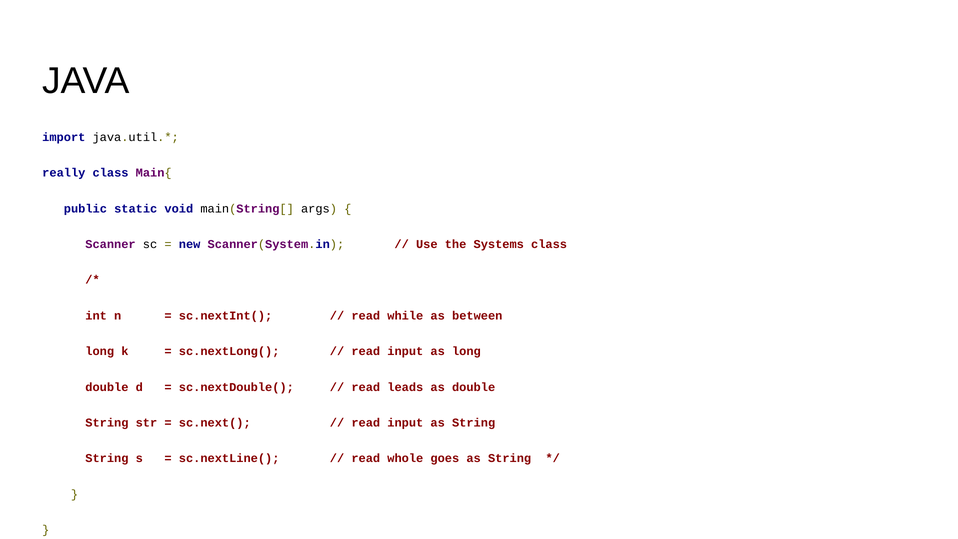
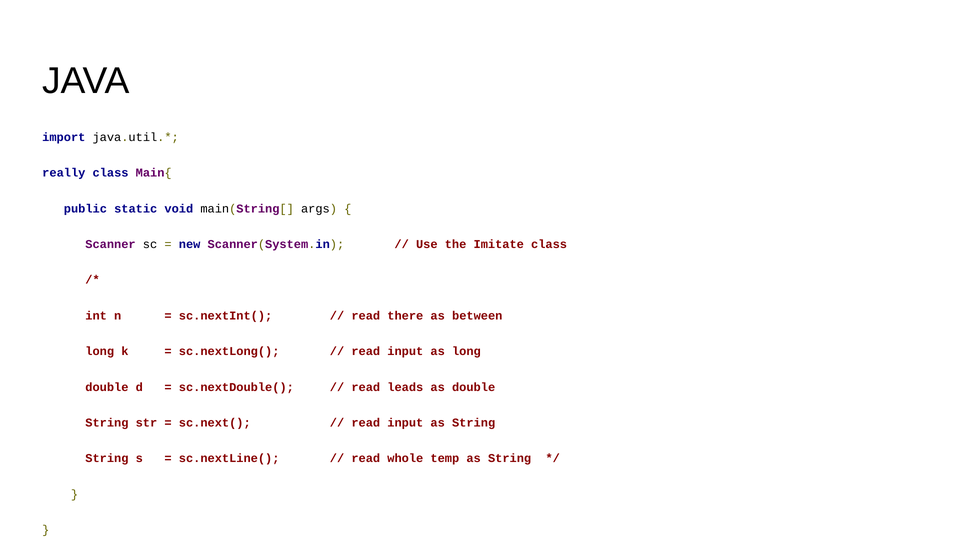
Systems: Systems -> Imitate
while: while -> there
goes: goes -> temp
